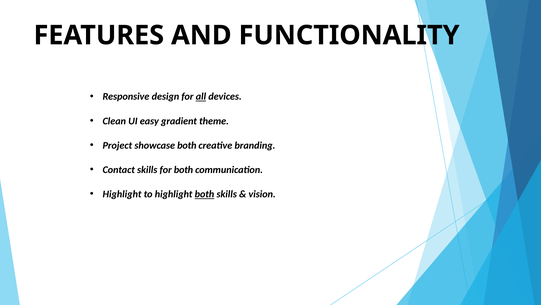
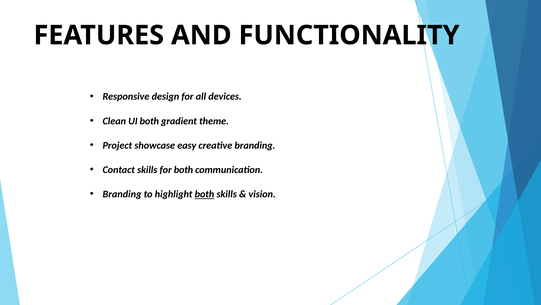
all underline: present -> none
UI easy: easy -> both
showcase both: both -> easy
Highlight at (122, 194): Highlight -> Branding
